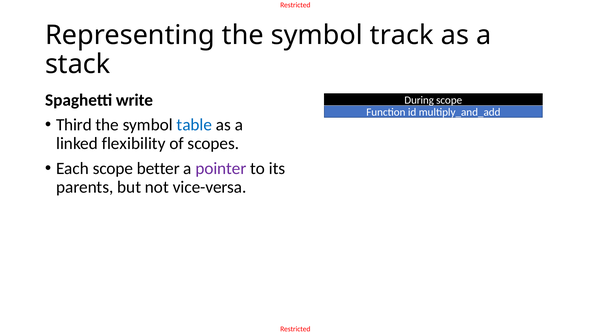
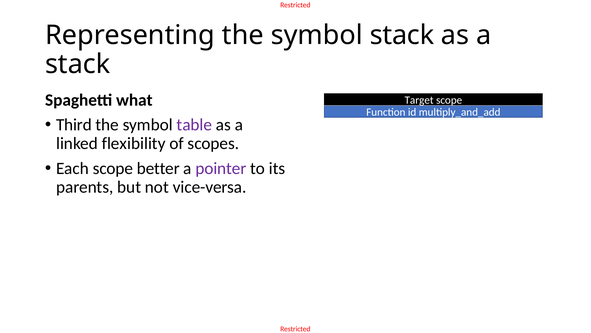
symbol track: track -> stack
write: write -> what
During: During -> Target
table colour: blue -> purple
